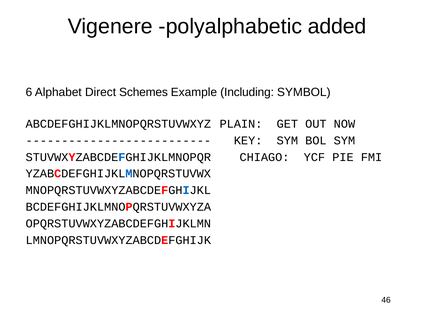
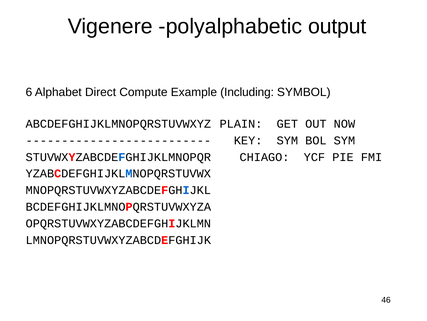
added: added -> output
Schemes: Schemes -> Compute
